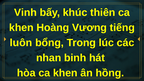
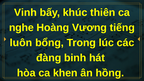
khen at (21, 28): khen -> nghe
nhan: nhan -> đàng
